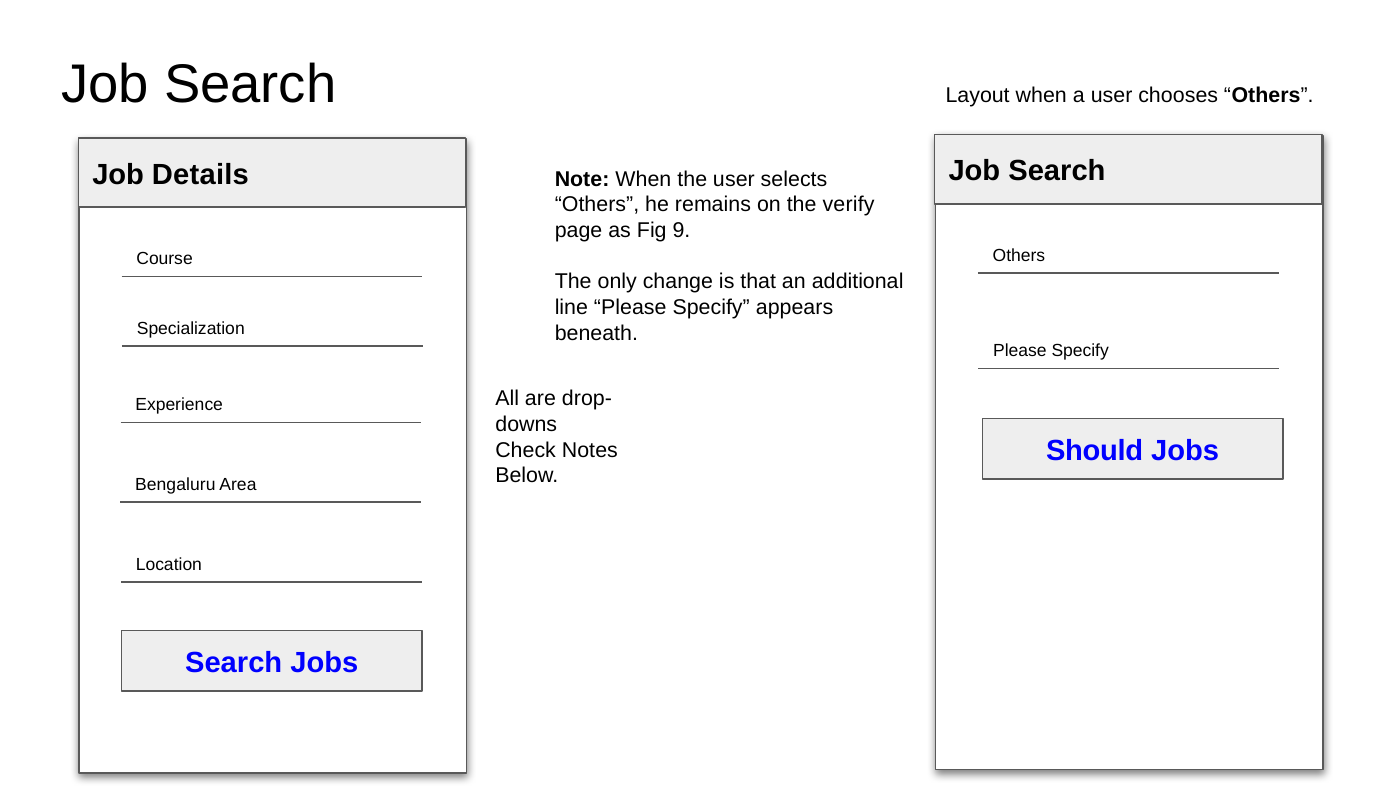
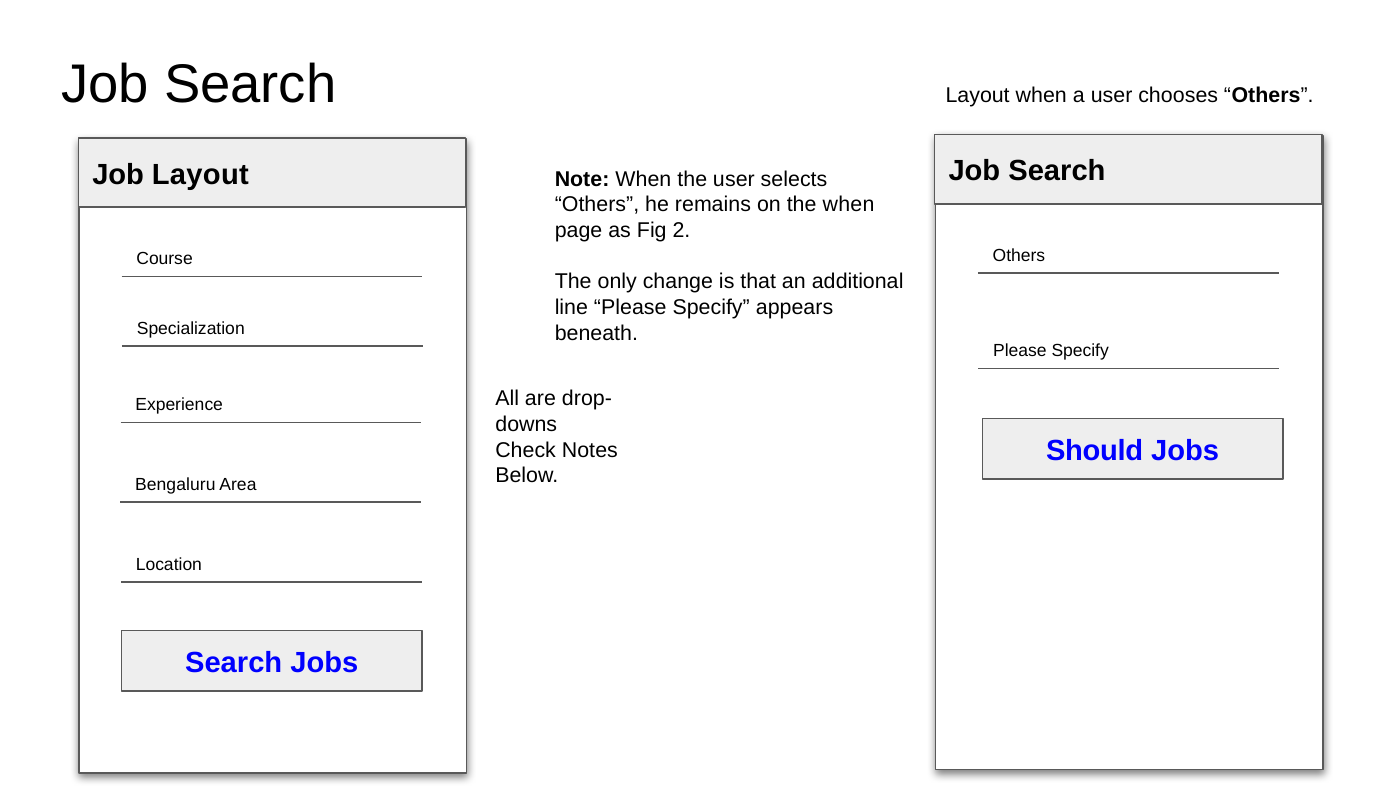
Job Details: Details -> Layout
the verify: verify -> when
9: 9 -> 2
